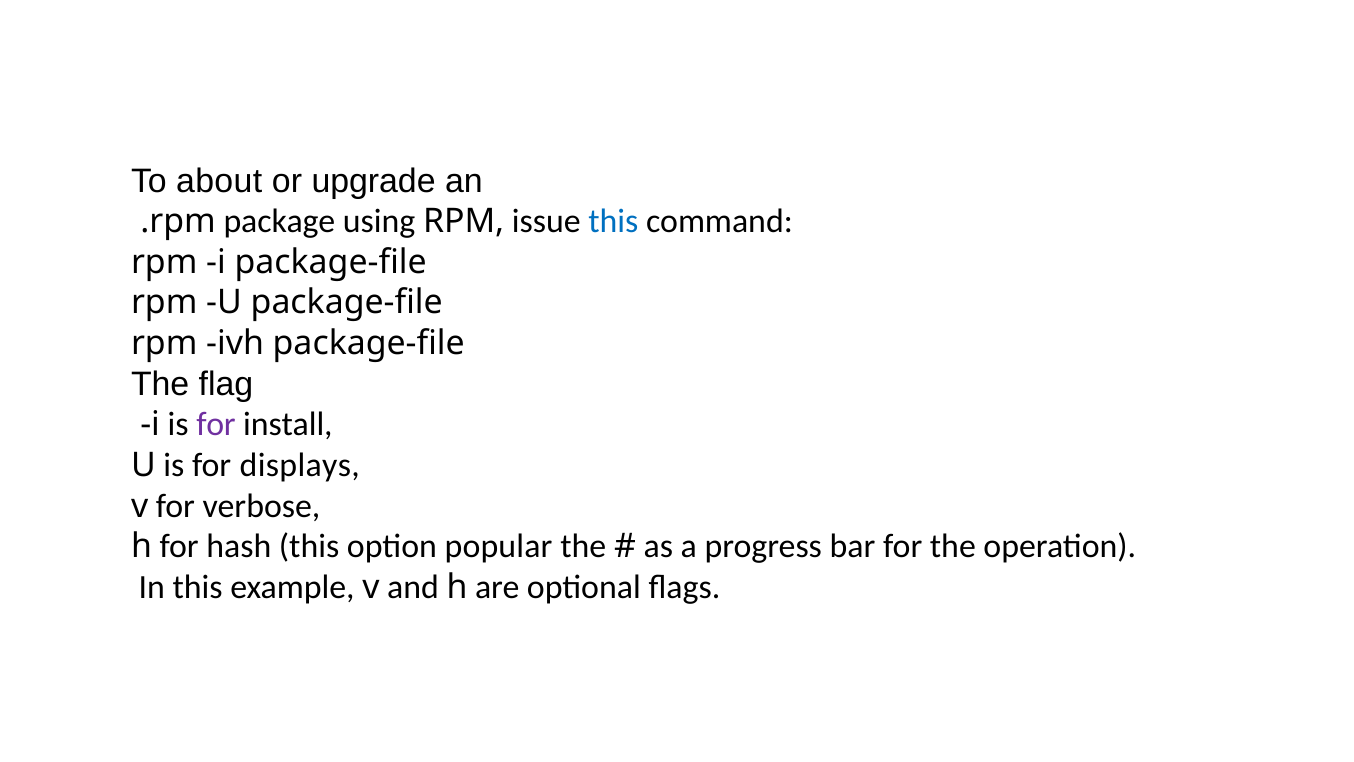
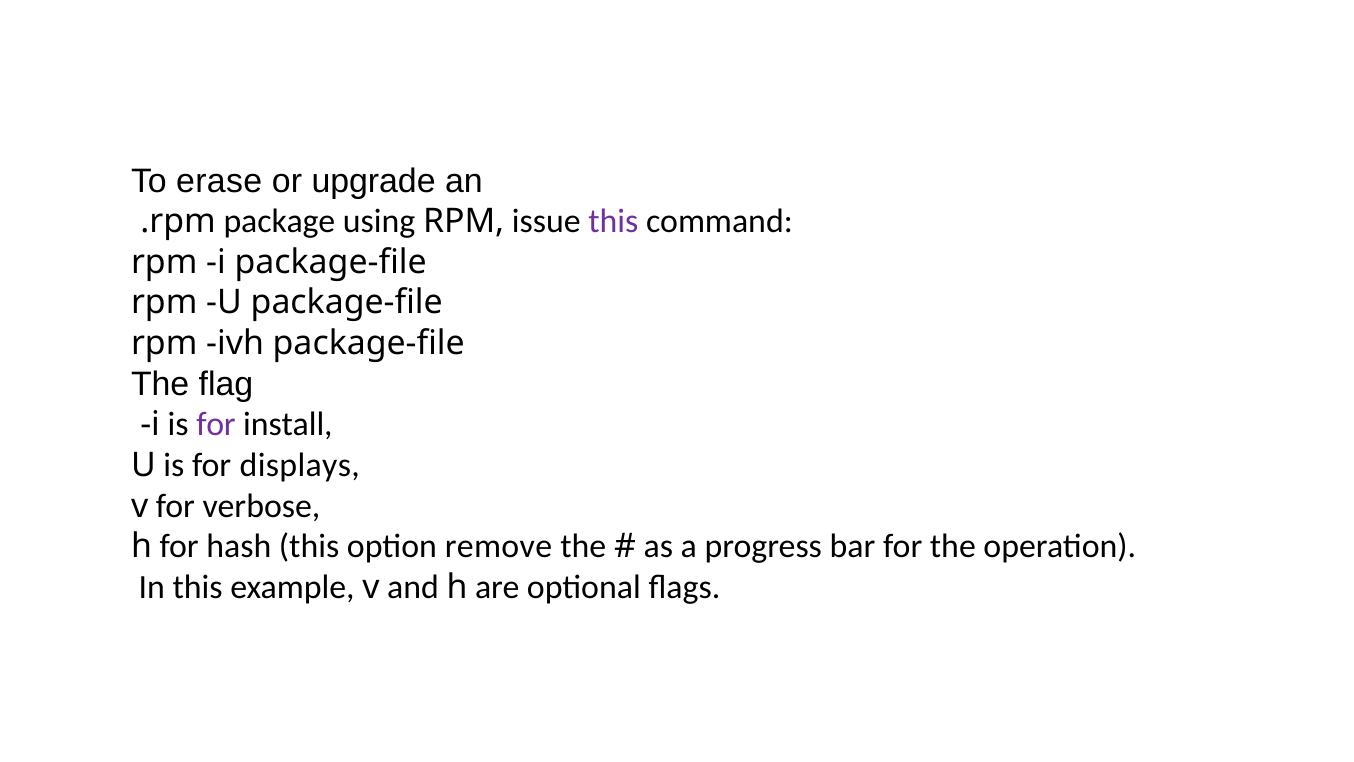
about: about -> erase
this at (613, 221) colour: blue -> purple
popular: popular -> remove
